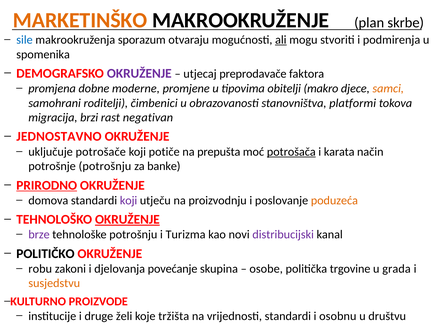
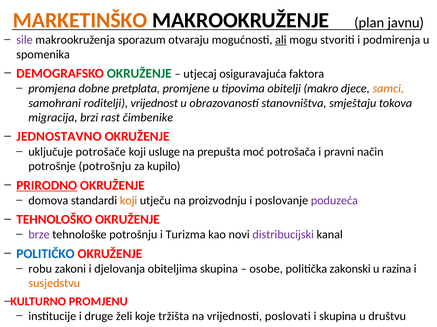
skrbe: skrbe -> javnu
sile colour: blue -> purple
OKRUŽENJE at (139, 74) colour: purple -> green
preprodavače: preprodavače -> osiguravajuća
moderne: moderne -> pretplata
čimbenici: čimbenici -> vrijednost
platformi: platformi -> smještaju
negativan: negativan -> čimbenike
potiče: potiče -> usluge
potrošača underline: present -> none
karata: karata -> pravni
banke: banke -> kupilo
koji at (129, 201) colour: purple -> orange
poduzeća colour: orange -> purple
OKRUŽENJE at (127, 220) underline: present -> none
POLITIČKO colour: black -> blue
povećanje: povećanje -> obiteljima
trgovine: trgovine -> zakonski
grada: grada -> razina
PROIZVODE: PROIZVODE -> PROMJENU
vrijednosti standardi: standardi -> poslovati
i osobnu: osobnu -> skupina
